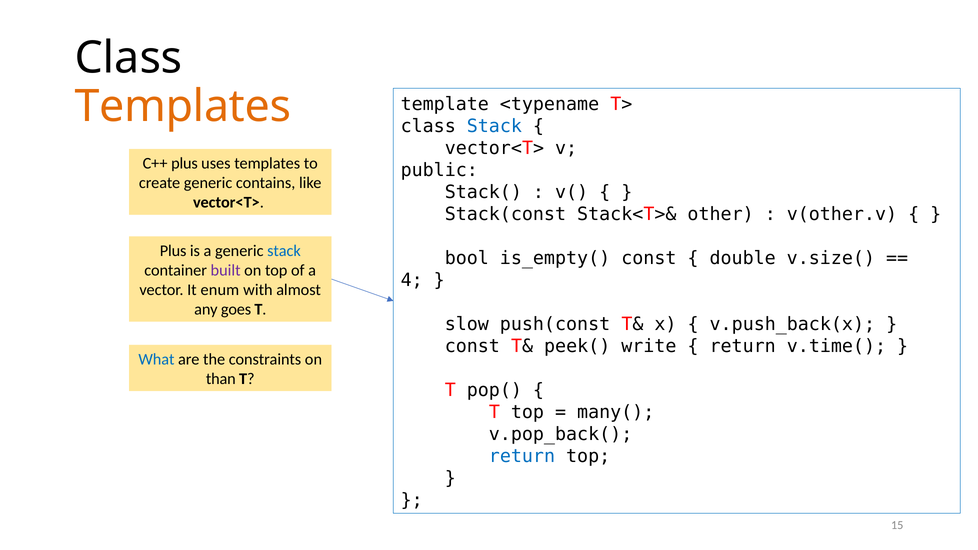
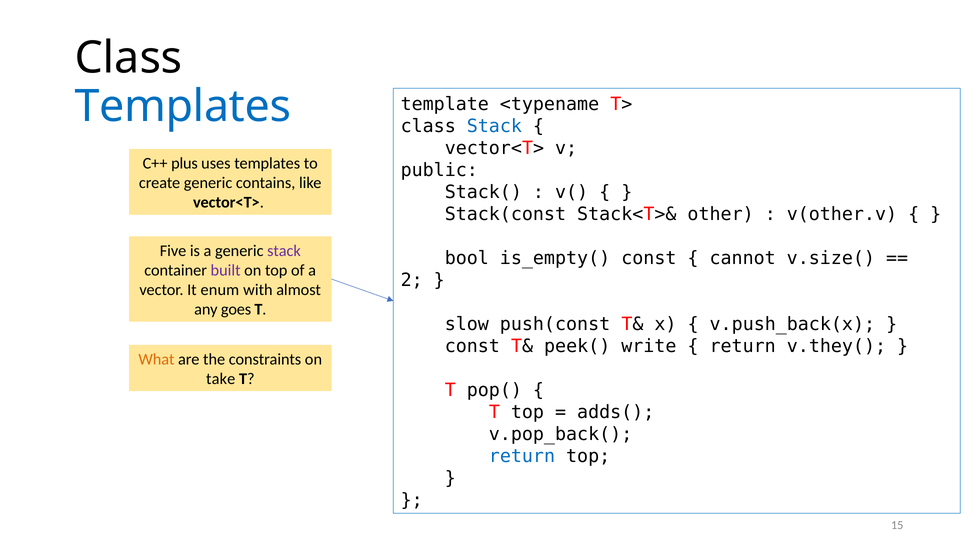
Templates at (183, 106) colour: orange -> blue
Plus at (173, 251): Plus -> Five
stack at (284, 251) colour: blue -> purple
double: double -> cannot
4: 4 -> 2
v.time(: v.time( -> v.they(
What colour: blue -> orange
than: than -> take
many(: many( -> adds(
